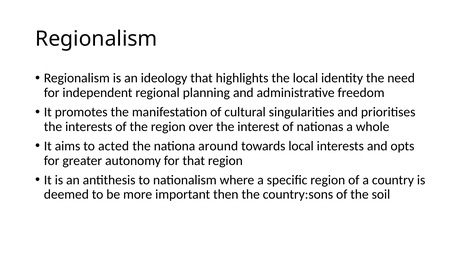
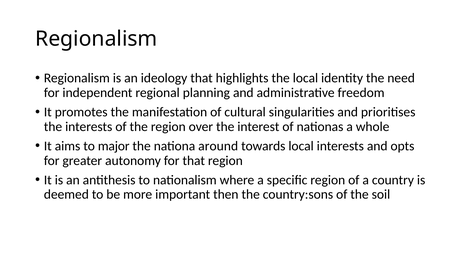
acted: acted -> major
